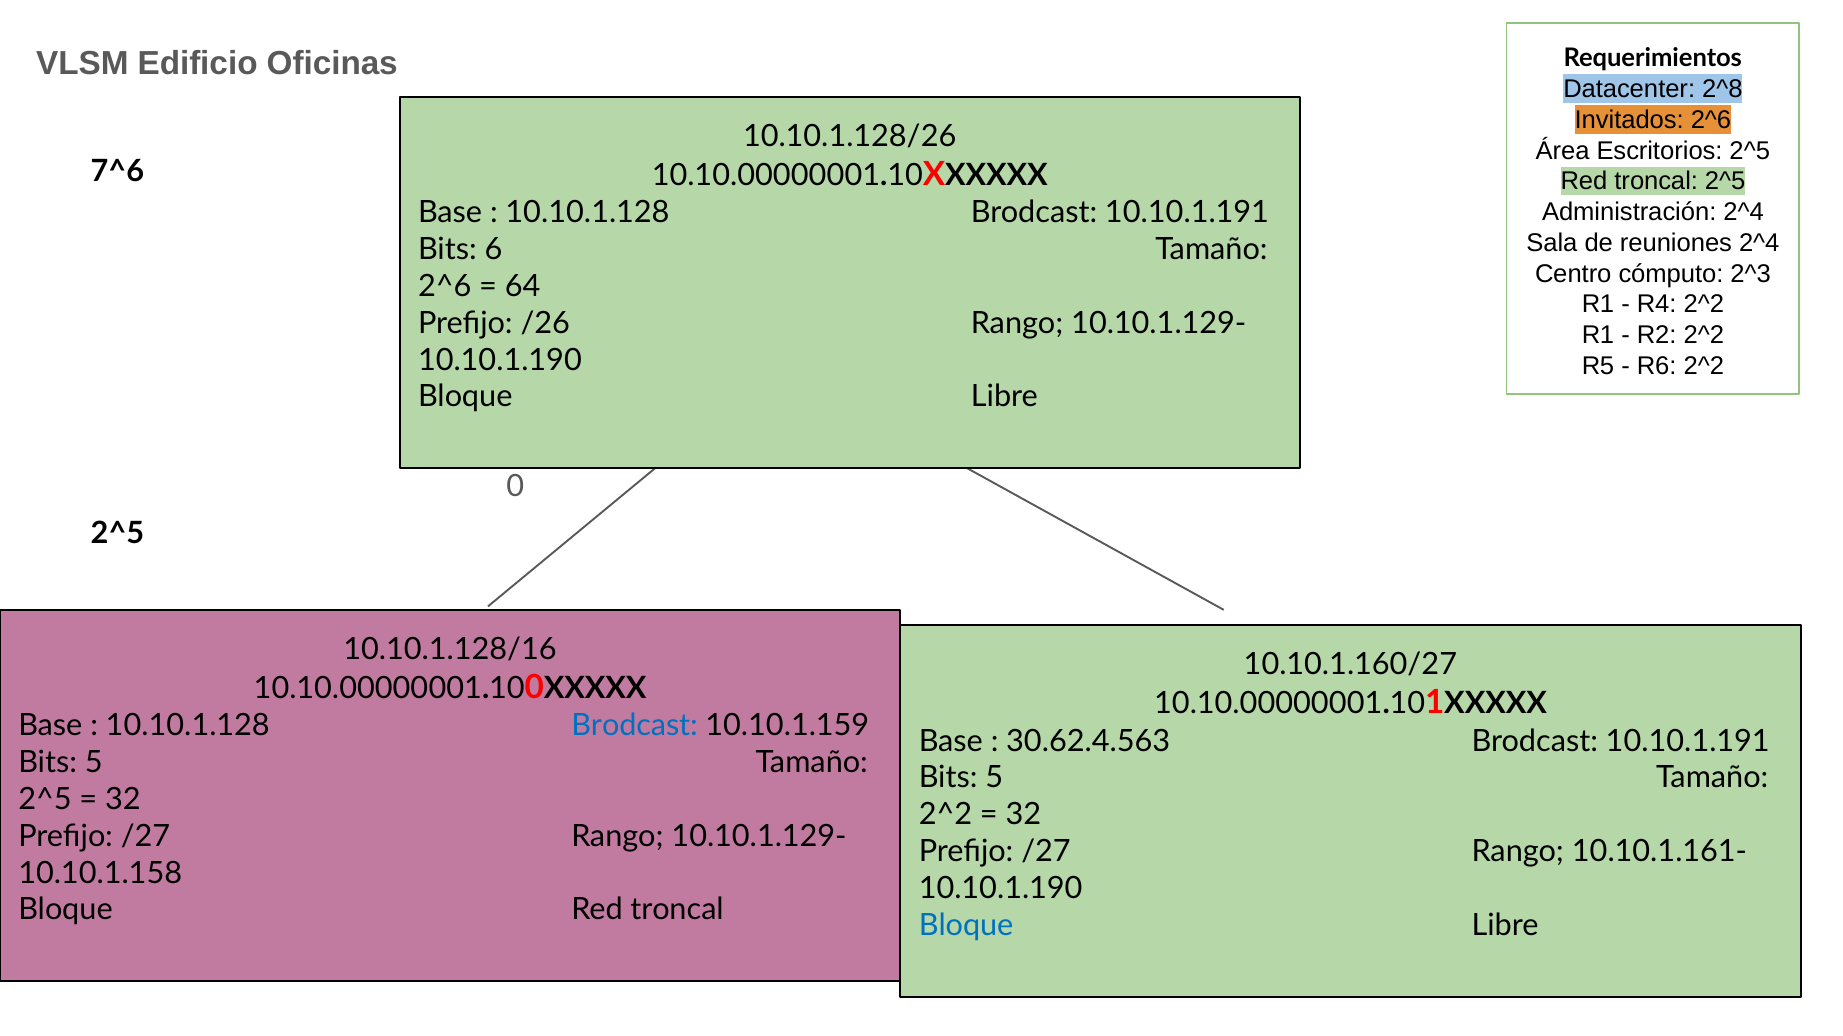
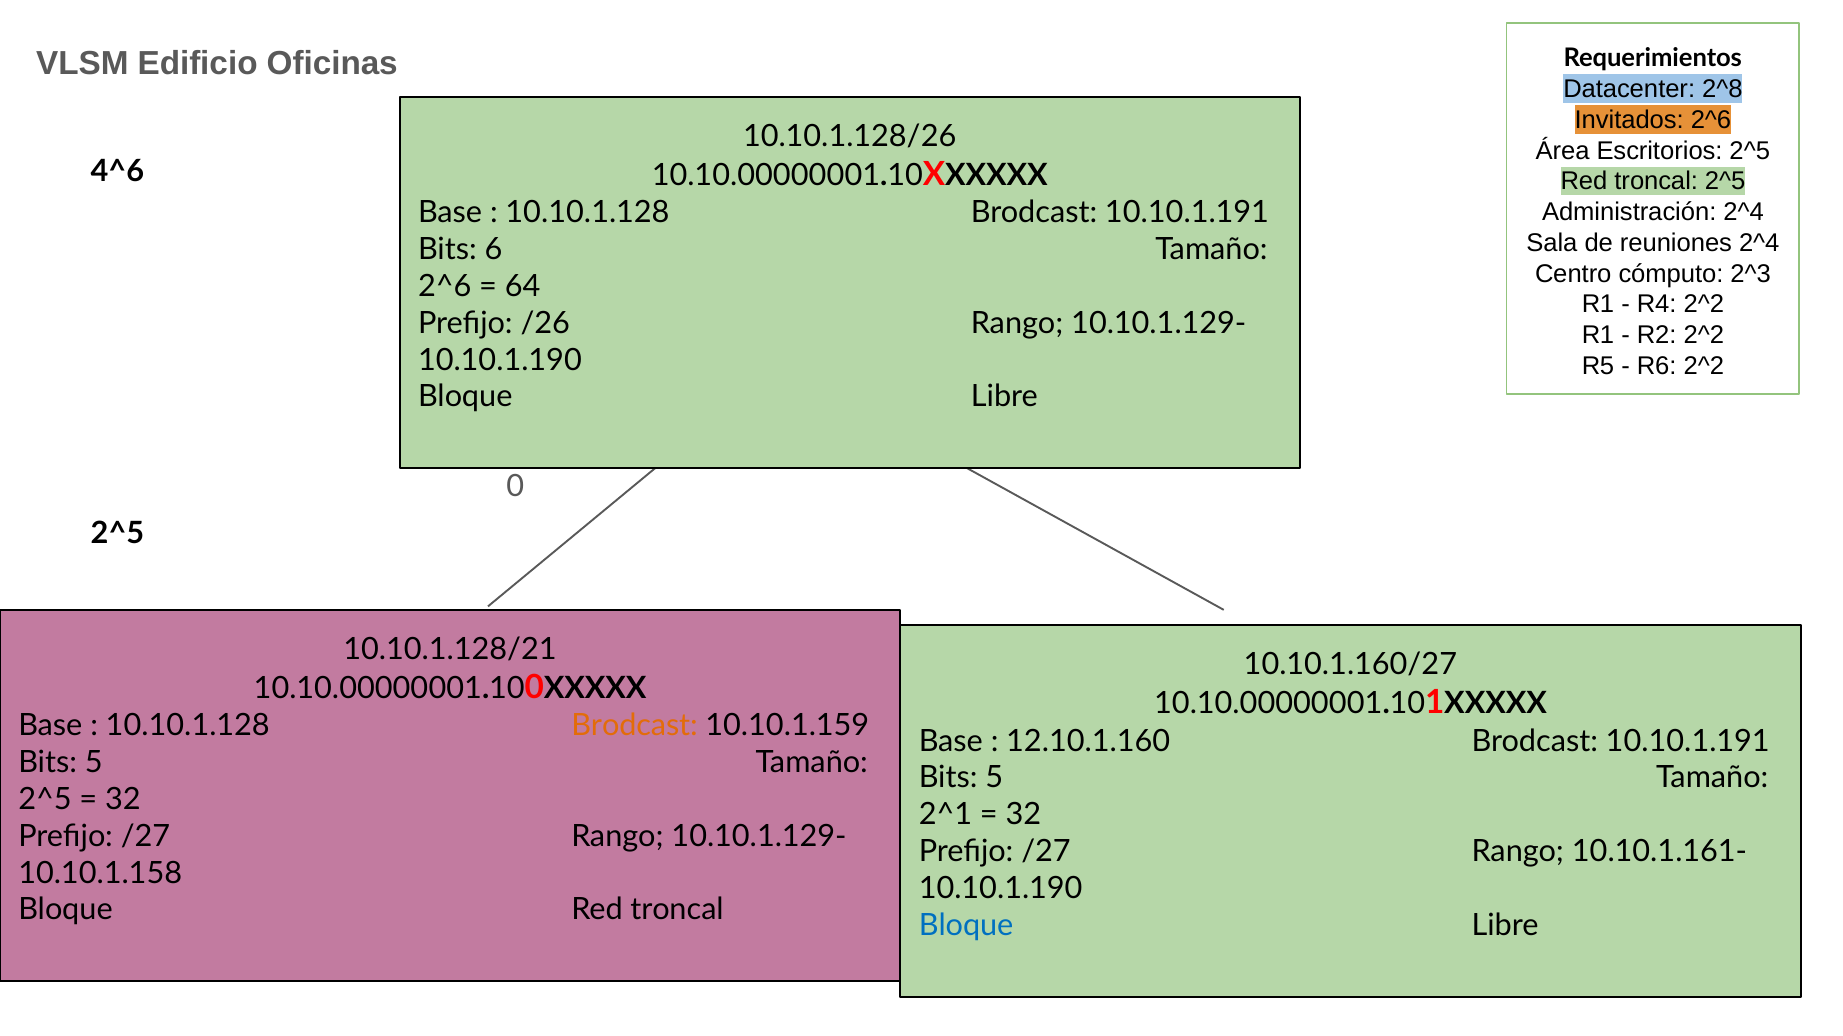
7^6: 7^6 -> 4^6
10.10.1.128/16: 10.10.1.128/16 -> 10.10.1.128/21
Brodcast at (634, 726) colour: blue -> orange
30.62.4.563: 30.62.4.563 -> 12.10.1.160
2^2 at (946, 815): 2^2 -> 2^1
